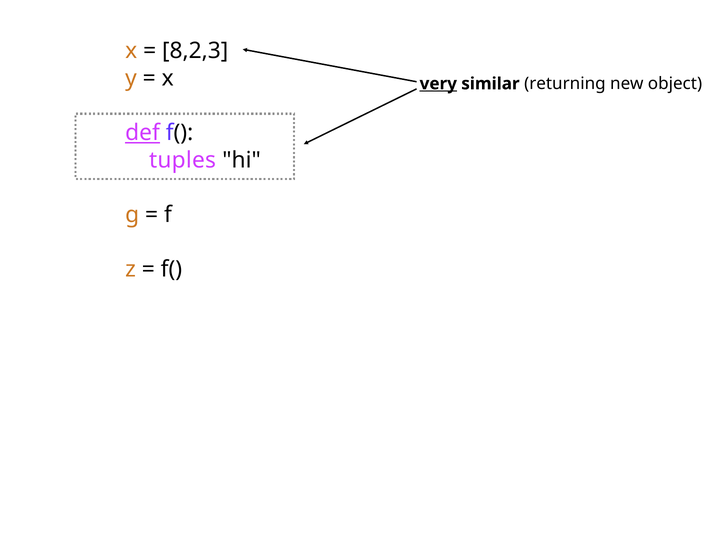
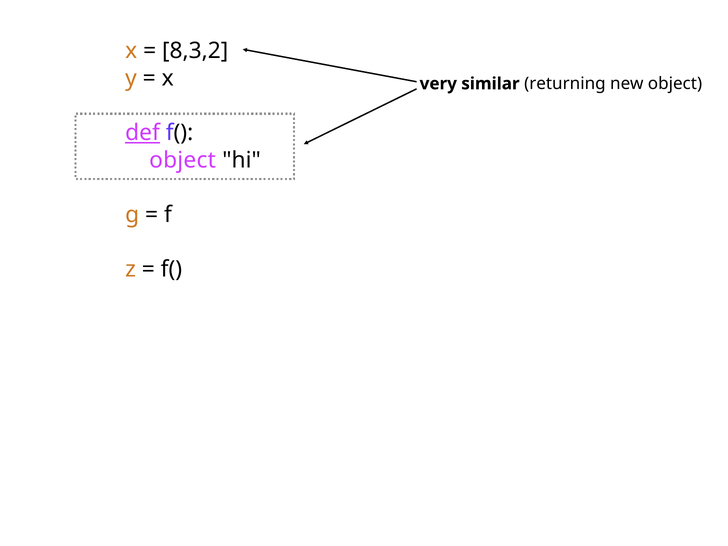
8,2,3: 8,2,3 -> 8,3,2
very underline: present -> none
tuples at (183, 160): tuples -> object
